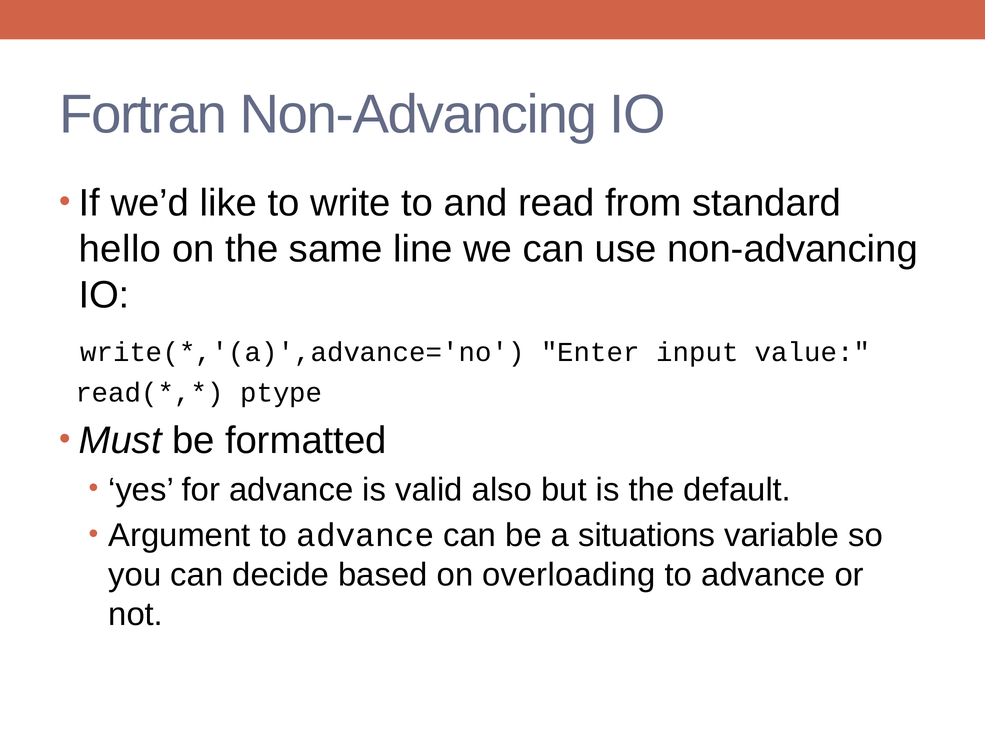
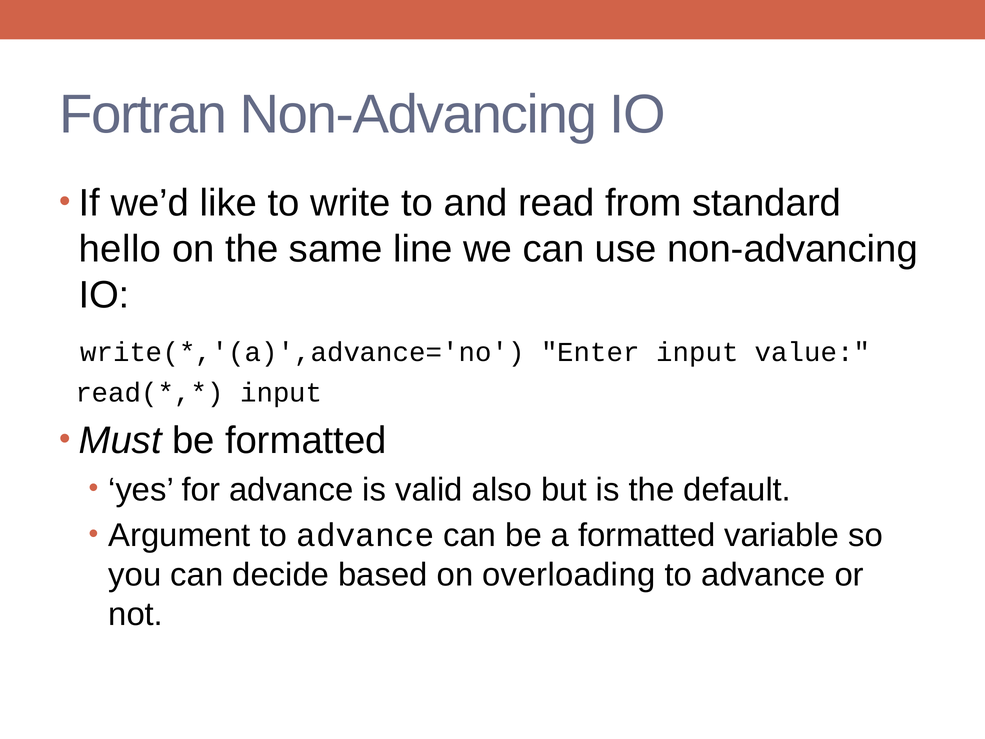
ptype at (281, 393): ptype -> input
a situations: situations -> formatted
